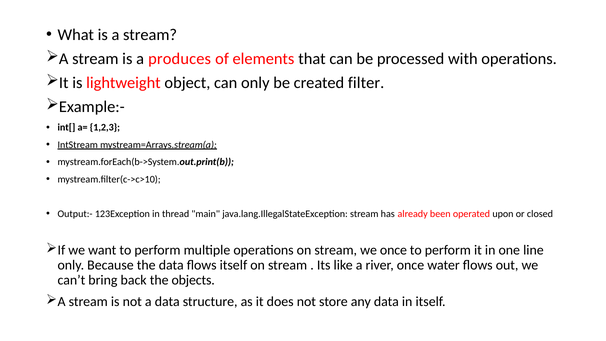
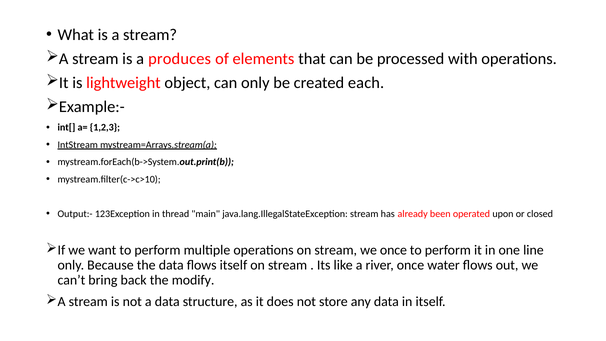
filter: filter -> each
objects: objects -> modify
